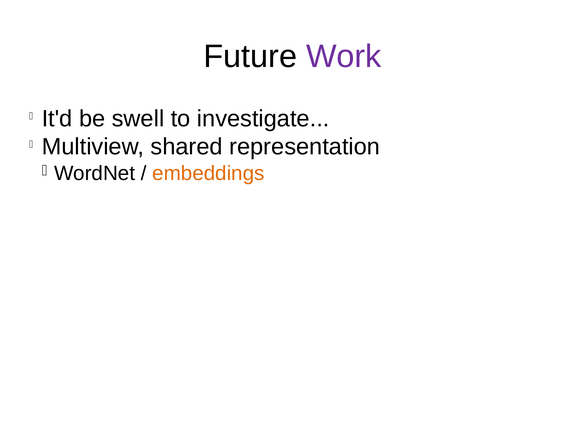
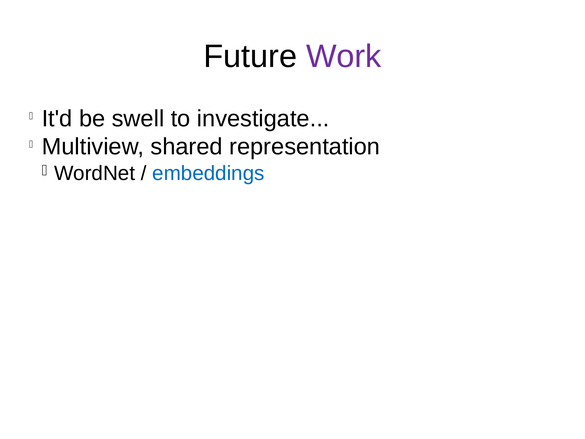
embeddings colour: orange -> blue
